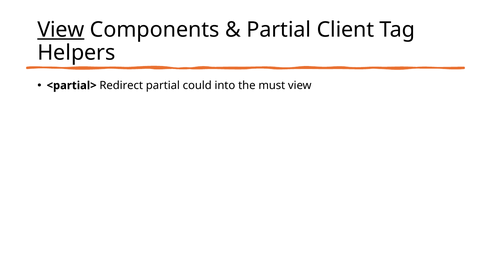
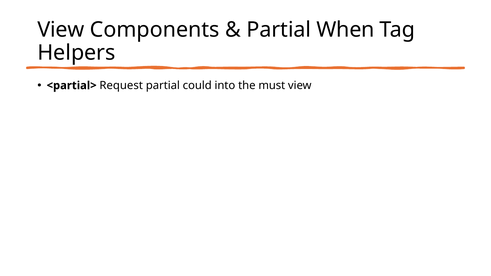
View at (61, 30) underline: present -> none
Client: Client -> When
Redirect: Redirect -> Request
